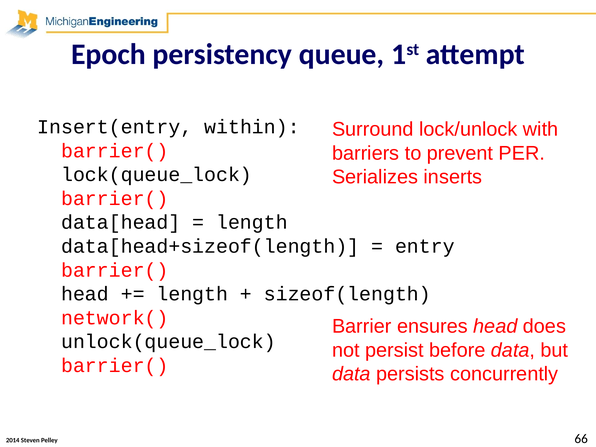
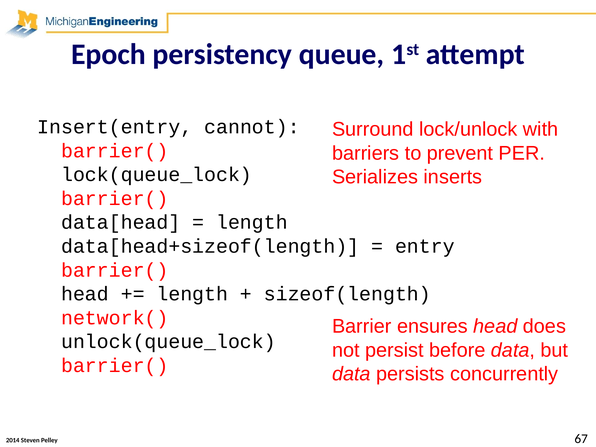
within: within -> cannot
66: 66 -> 67
